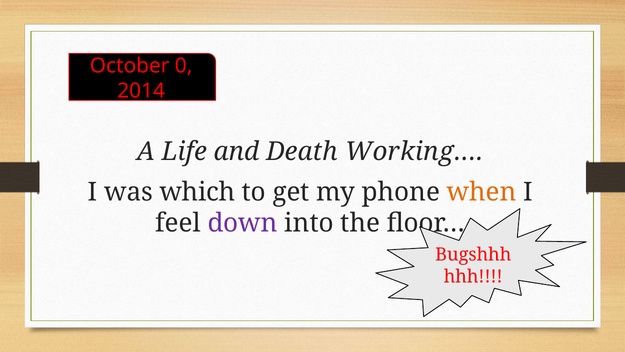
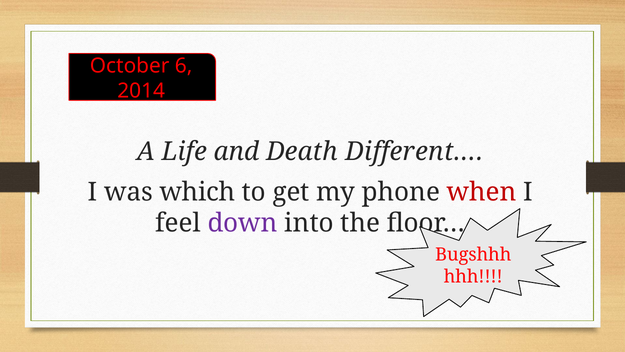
0: 0 -> 6
Working…: Working… -> Different…
when colour: orange -> red
